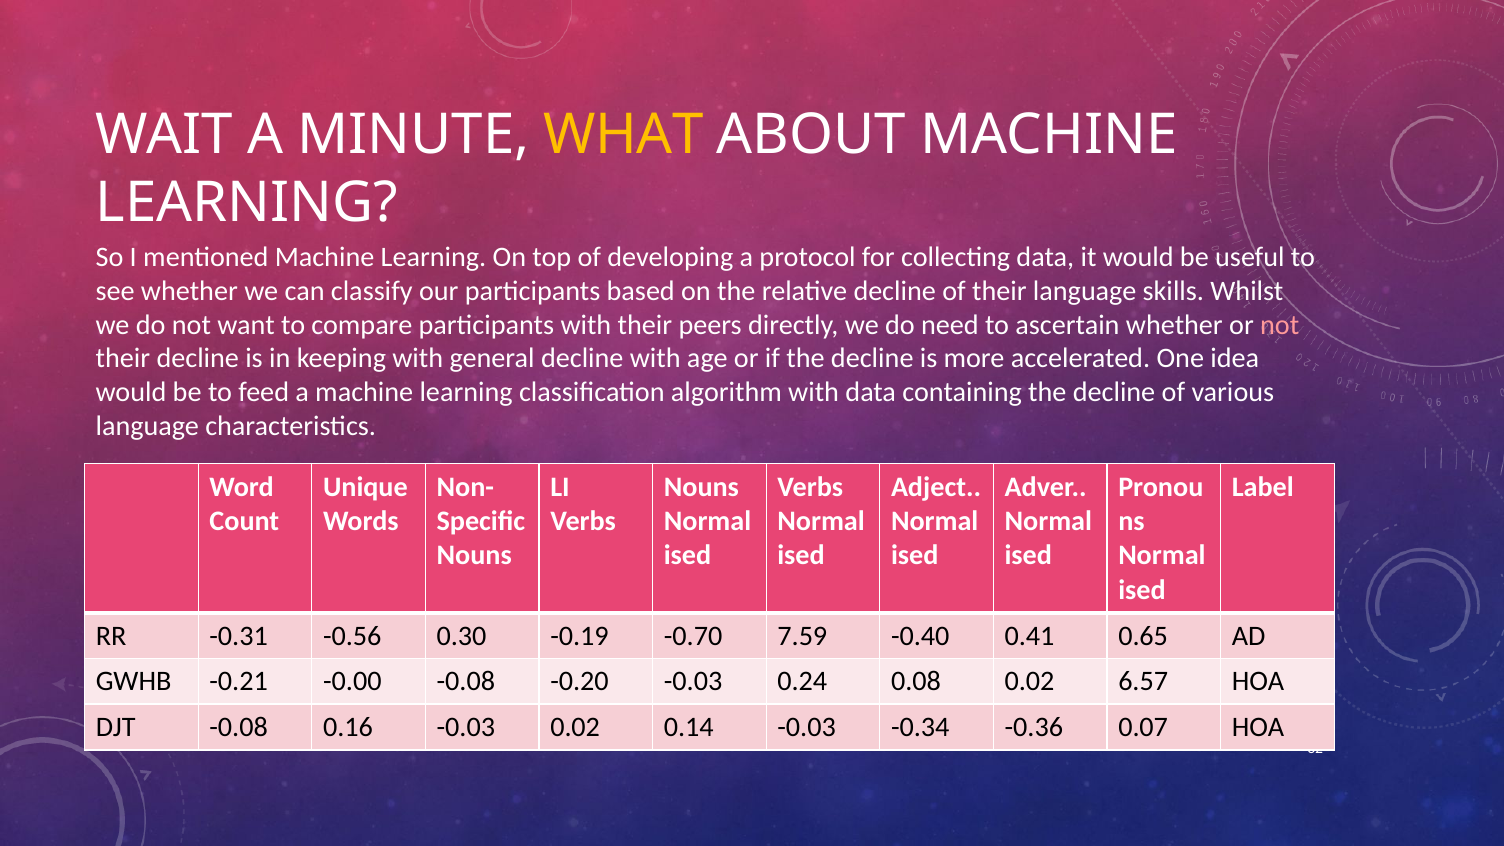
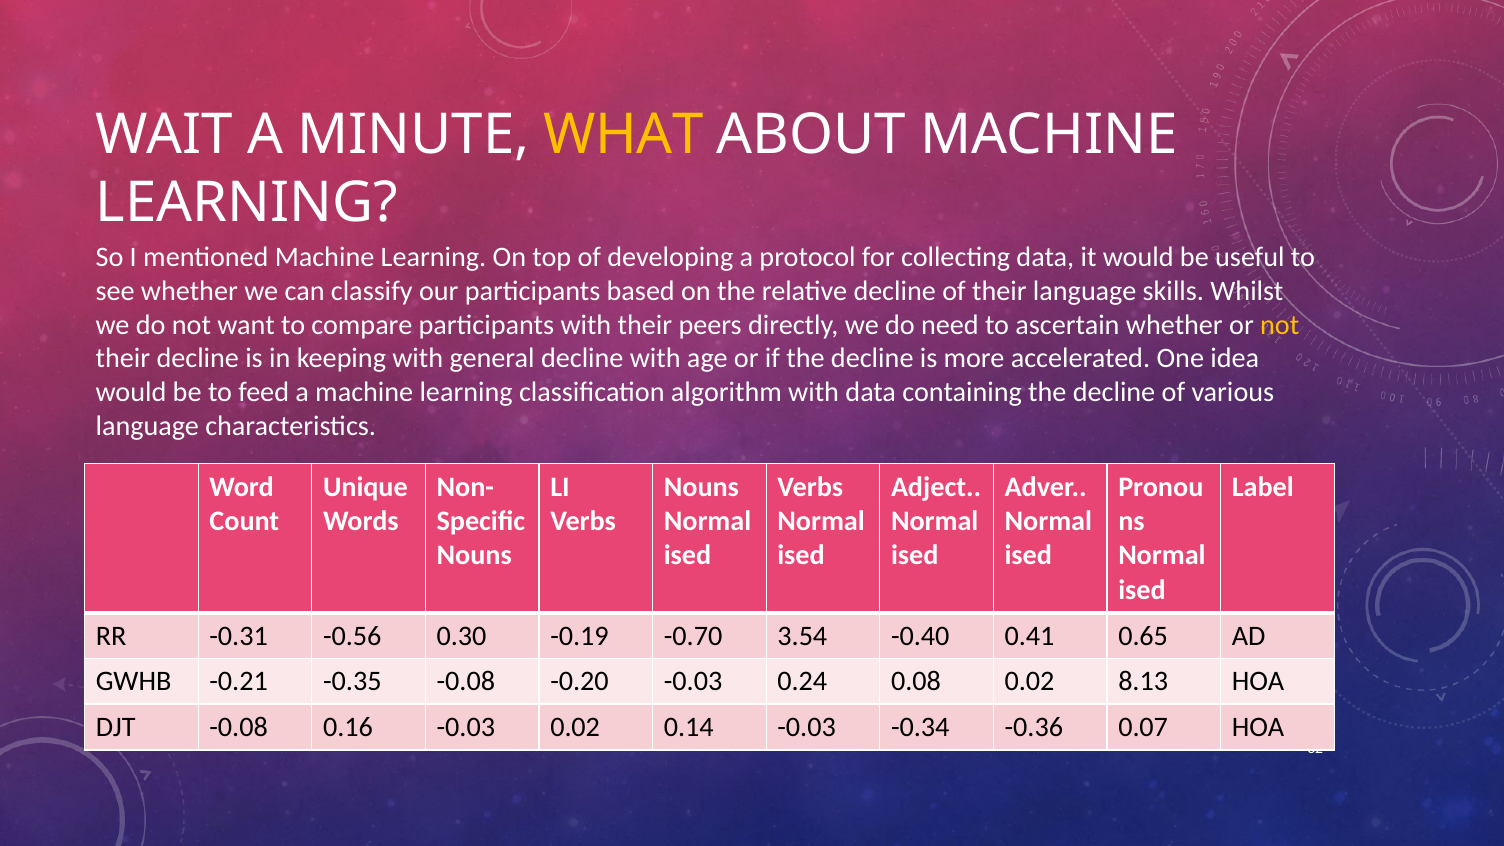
not at (1280, 325) colour: pink -> yellow
7.59: 7.59 -> 3.54
-0.00: -0.00 -> -0.35
6.57: 6.57 -> 8.13
